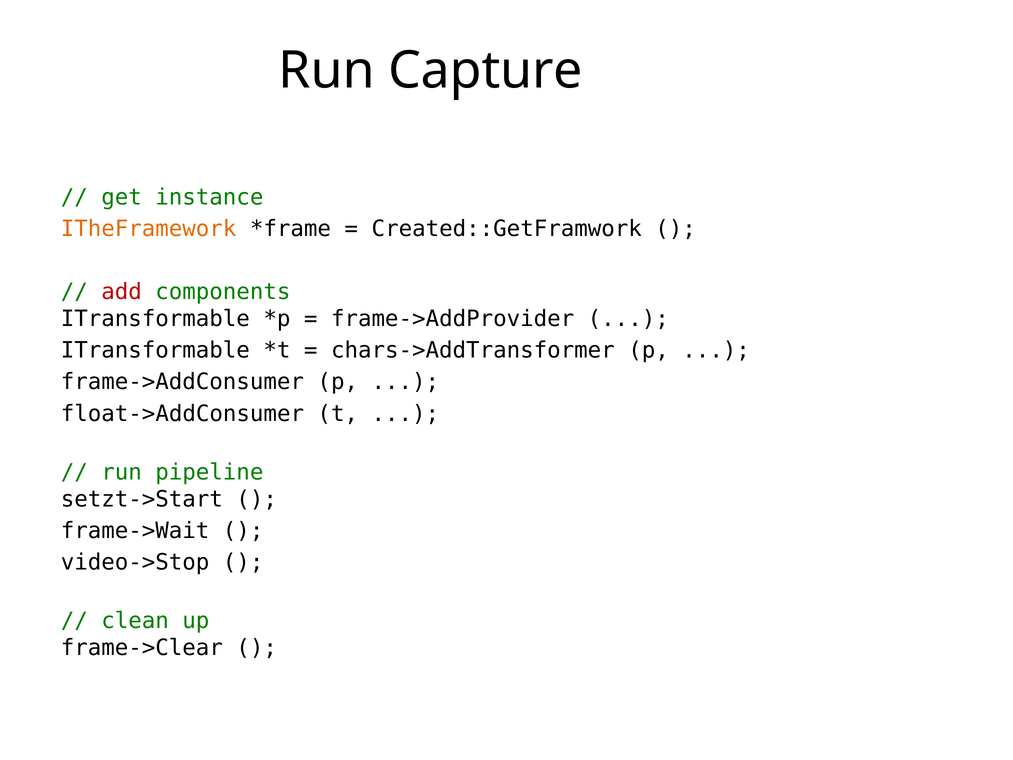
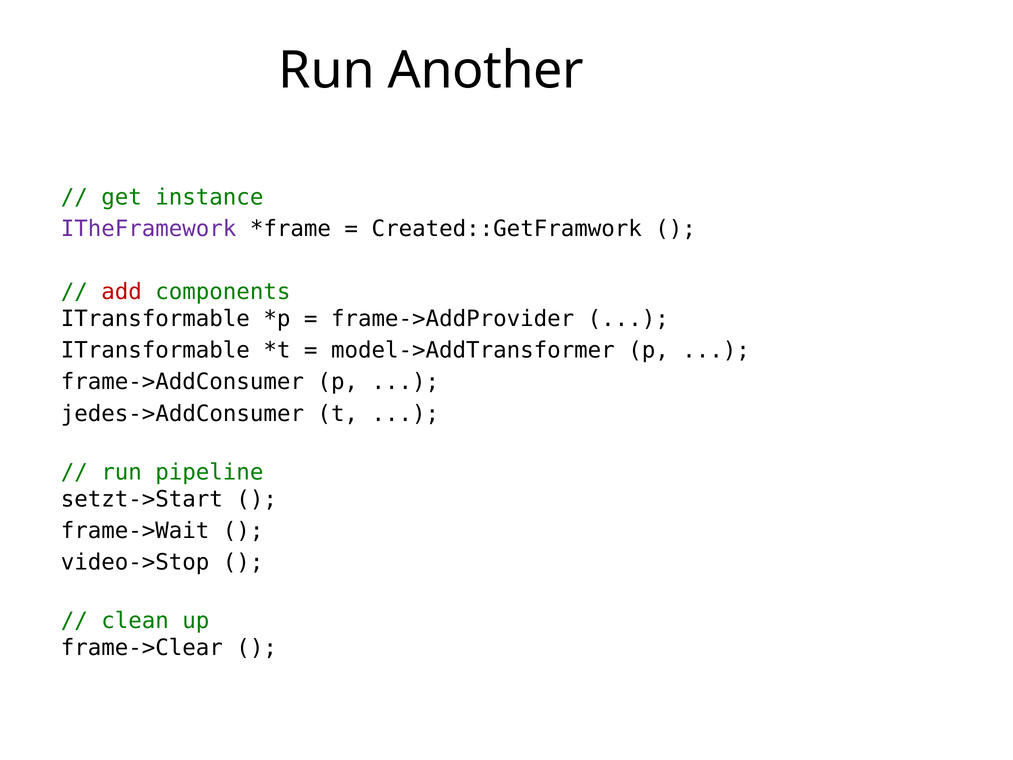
Capture: Capture -> Another
ITheFramework colour: orange -> purple
chars->AddTransformer: chars->AddTransformer -> model->AddTransformer
float->AddConsumer: float->AddConsumer -> jedes->AddConsumer
